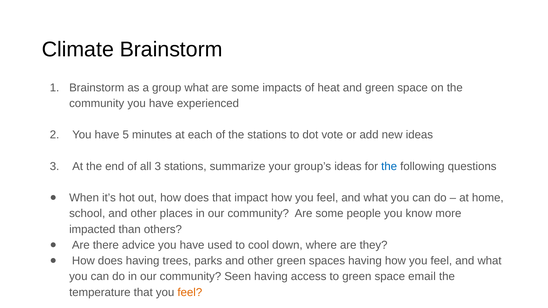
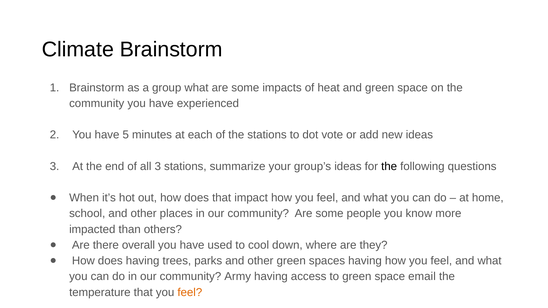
the at (389, 167) colour: blue -> black
advice: advice -> overall
Seen: Seen -> Army
